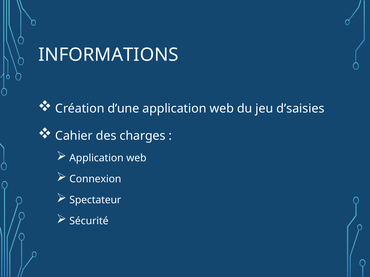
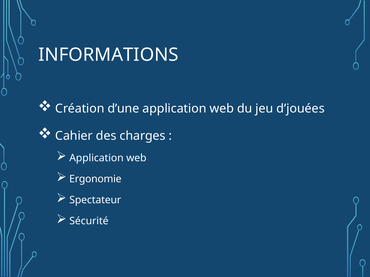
d’saisies: d’saisies -> d’jouées
Connexion: Connexion -> Ergonomie
